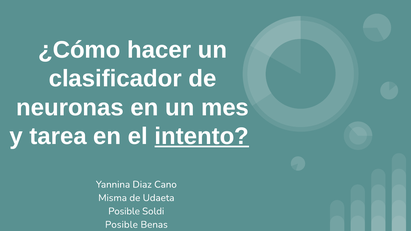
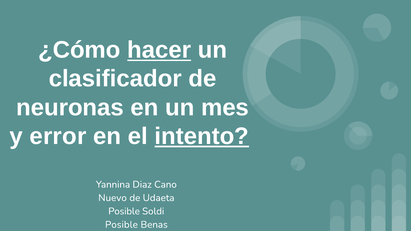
hacer underline: none -> present
tarea: tarea -> error
Misma: Misma -> Nuevo
